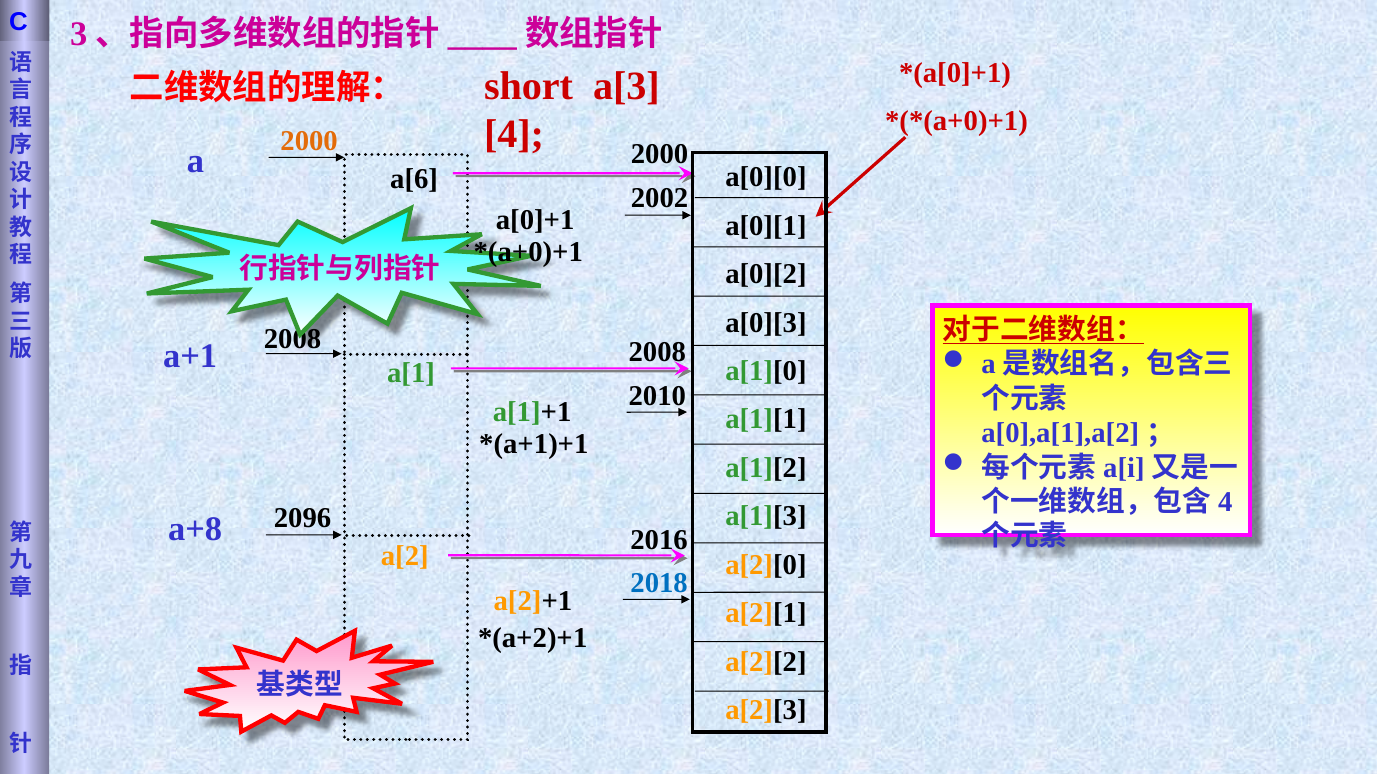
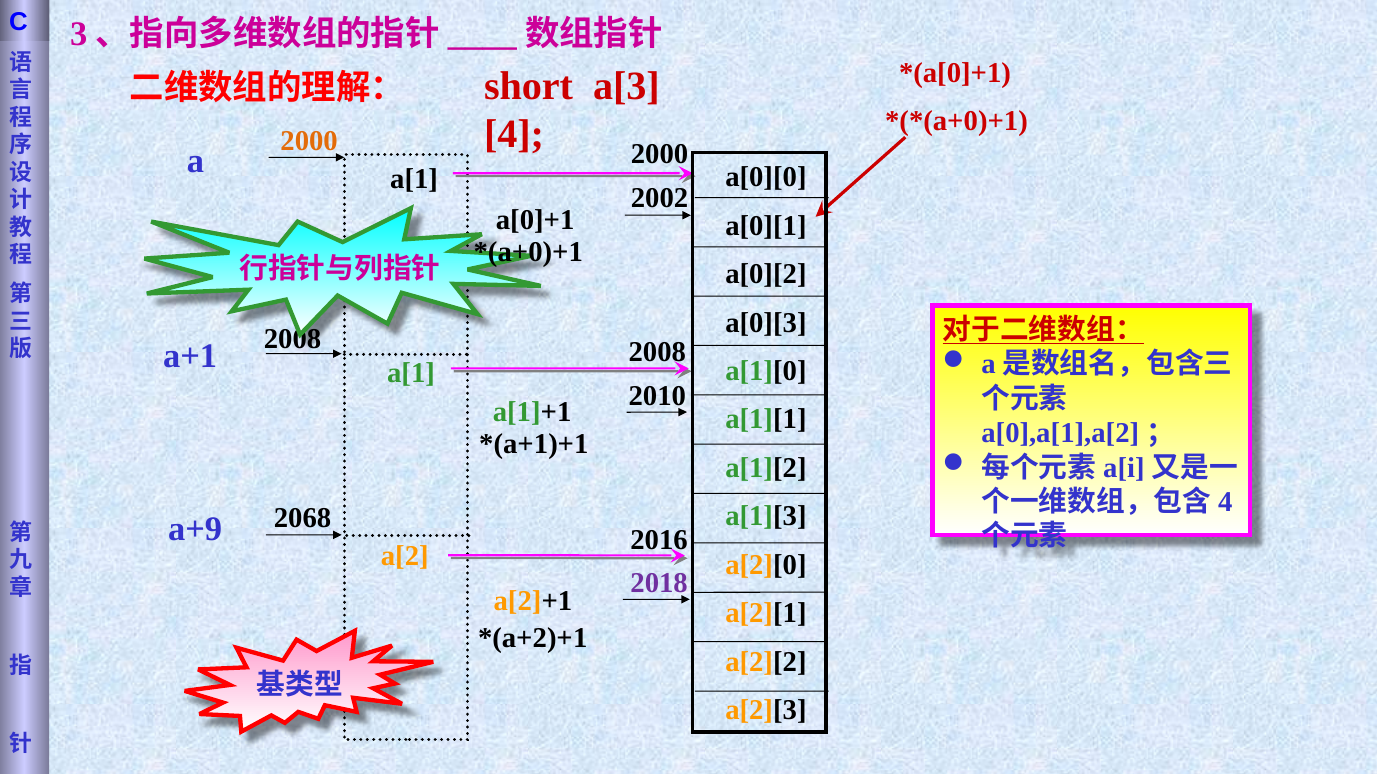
a[6 at (414, 179): a[6 -> a[1
2096: 2096 -> 2068
a+8: a+8 -> a+9
2018 colour: blue -> purple
